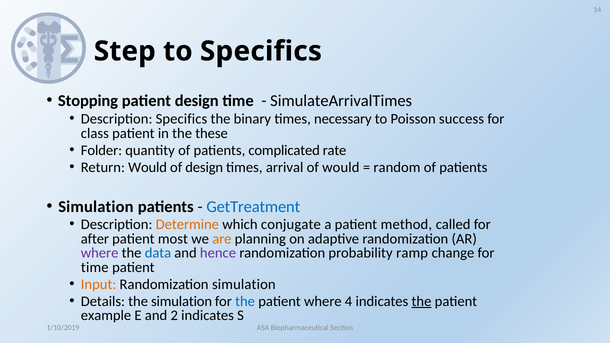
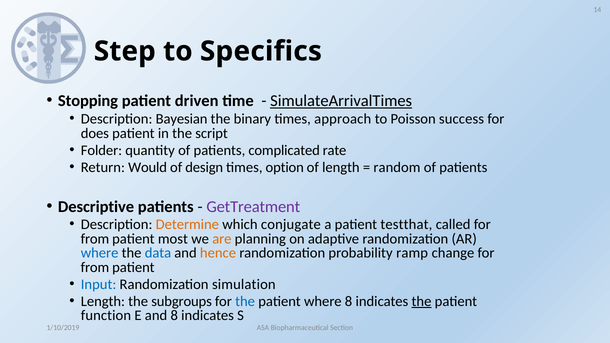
patient design: design -> driven
SimulateArrivalTimes underline: none -> present
Description Specifics: Specifics -> Bayesian
necessary: necessary -> approach
class: class -> does
these: these -> script
arrival: arrival -> option
of would: would -> length
Simulation at (96, 207): Simulation -> Descriptive
GetTreatment colour: blue -> purple
method: method -> testthat
after at (95, 239): after -> from
where at (100, 253) colour: purple -> blue
hence colour: purple -> orange
time at (95, 267): time -> from
Input colour: orange -> blue
Details at (103, 301): Details -> Length
the simulation: simulation -> subgroups
where 4: 4 -> 8
example: example -> function
and 2: 2 -> 8
